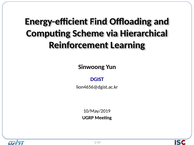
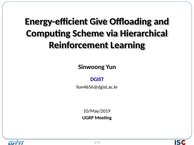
Find: Find -> Give
